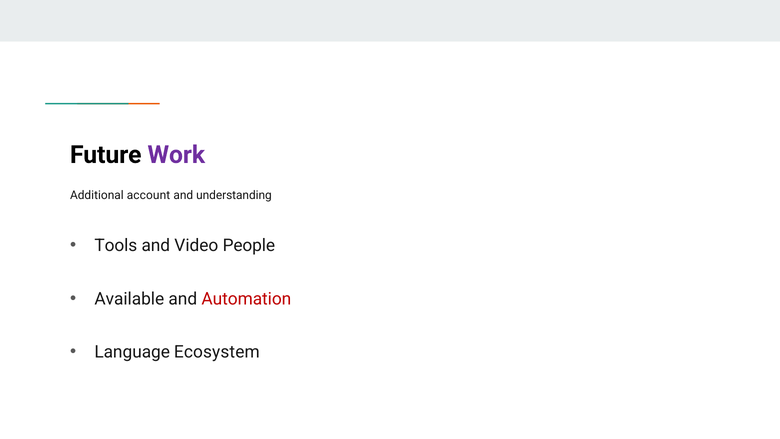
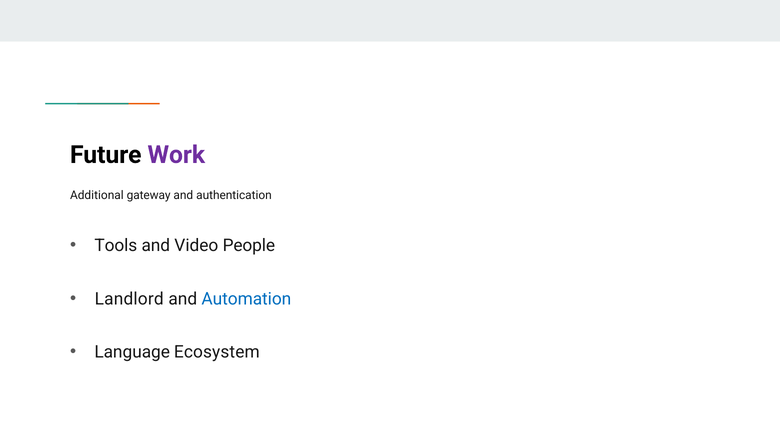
account: account -> gateway
understanding: understanding -> authentication
Available: Available -> Landlord
Automation colour: red -> blue
